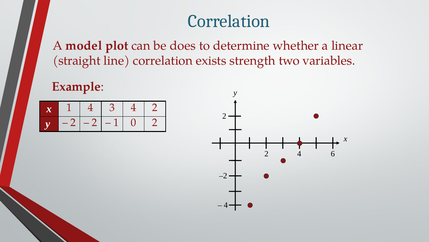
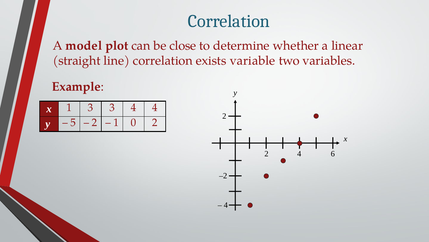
does: does -> close
strength: strength -> variable
1 4: 4 -> 3
4 2: 2 -> 4
2 at (73, 122): 2 -> 5
